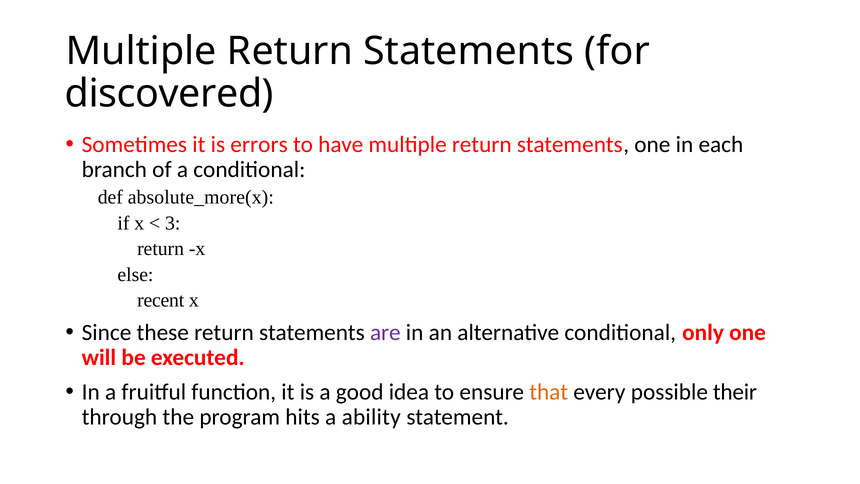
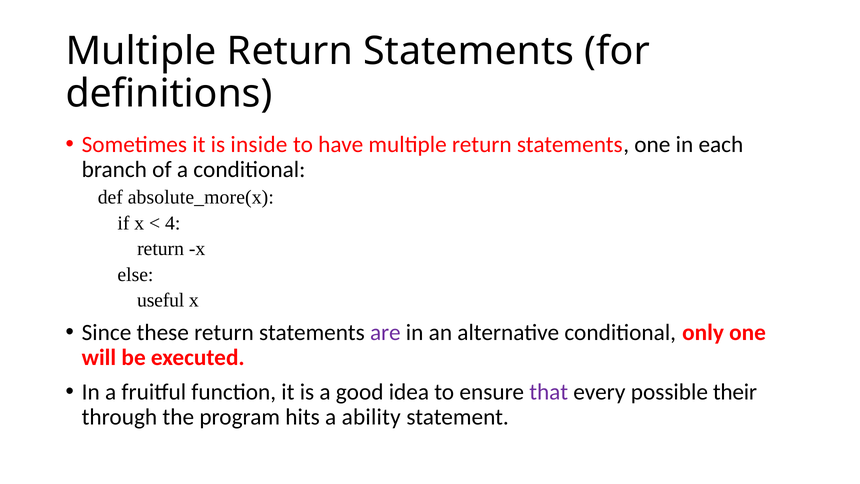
discovered: discovered -> definitions
errors: errors -> inside
3: 3 -> 4
recent: recent -> useful
that colour: orange -> purple
